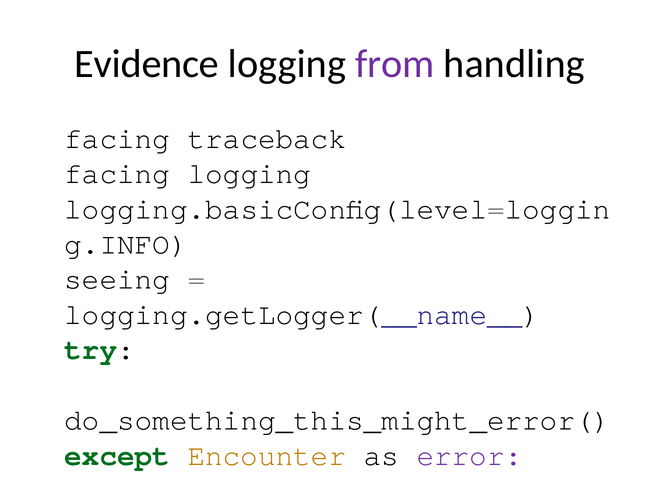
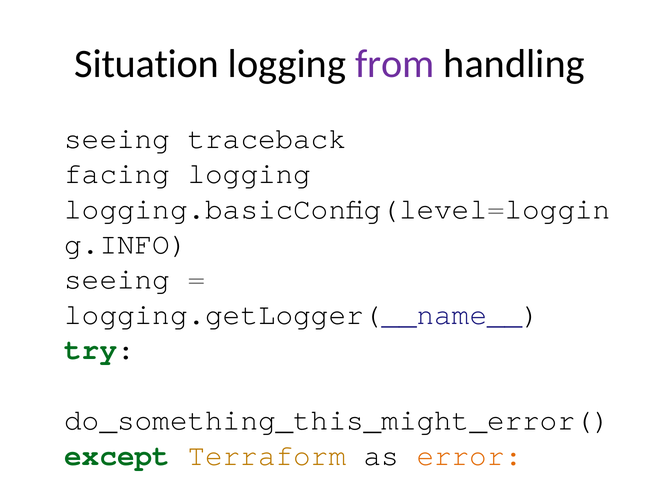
Evidence: Evidence -> Situation
facing at (117, 138): facing -> seeing
Encounter: Encounter -> Terraform
error colour: purple -> orange
